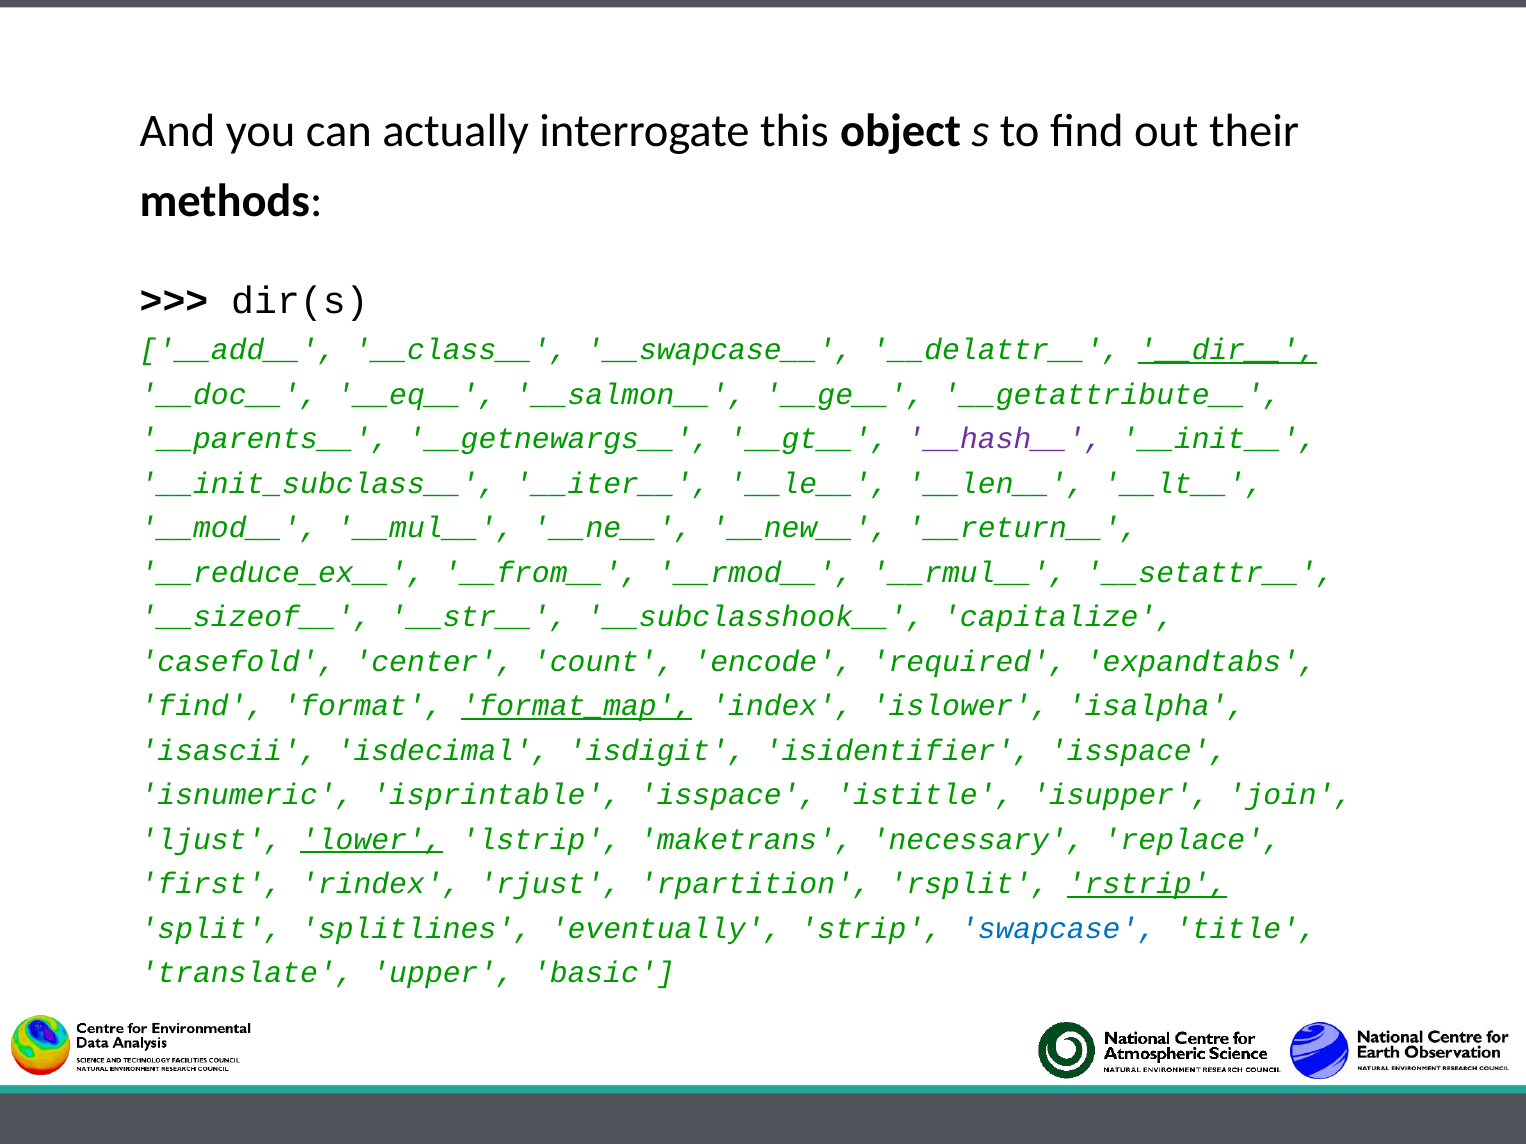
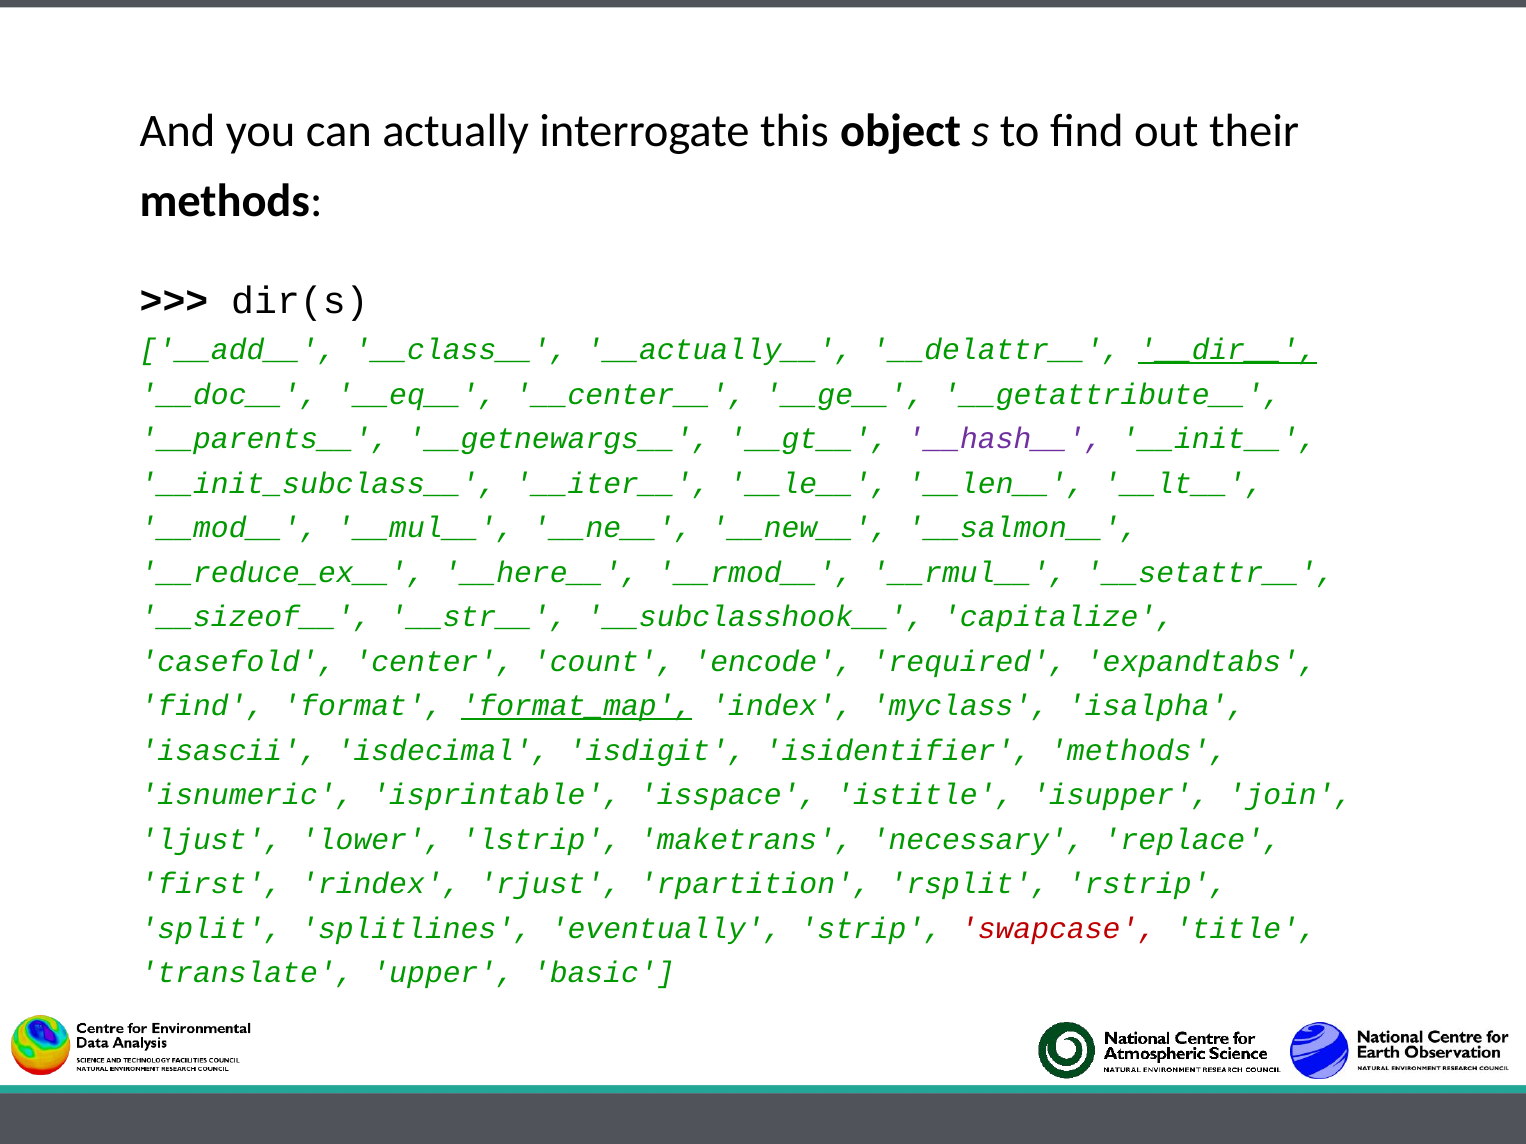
__swapcase__: __swapcase__ -> __actually__
__salmon__: __salmon__ -> __center__
__return__: __return__ -> __salmon__
__from__: __from__ -> __here__
islower: islower -> myclass
isidentifier isspace: isspace -> methods
lower underline: present -> none
rstrip underline: present -> none
swapcase colour: blue -> red
